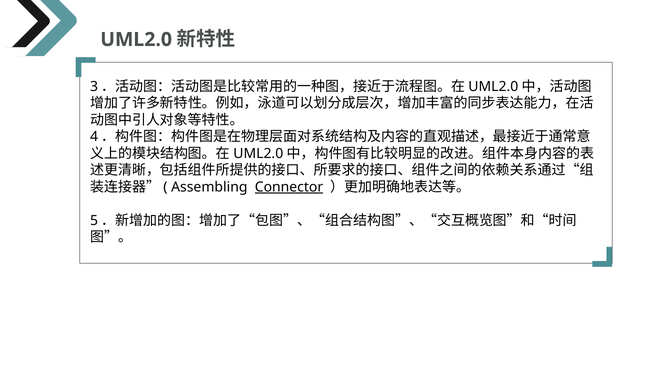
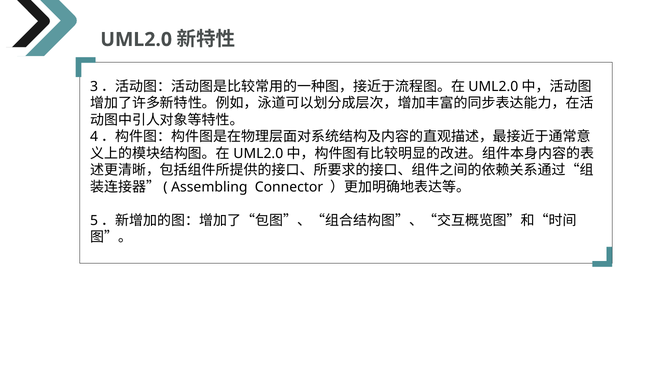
Connector underline: present -> none
